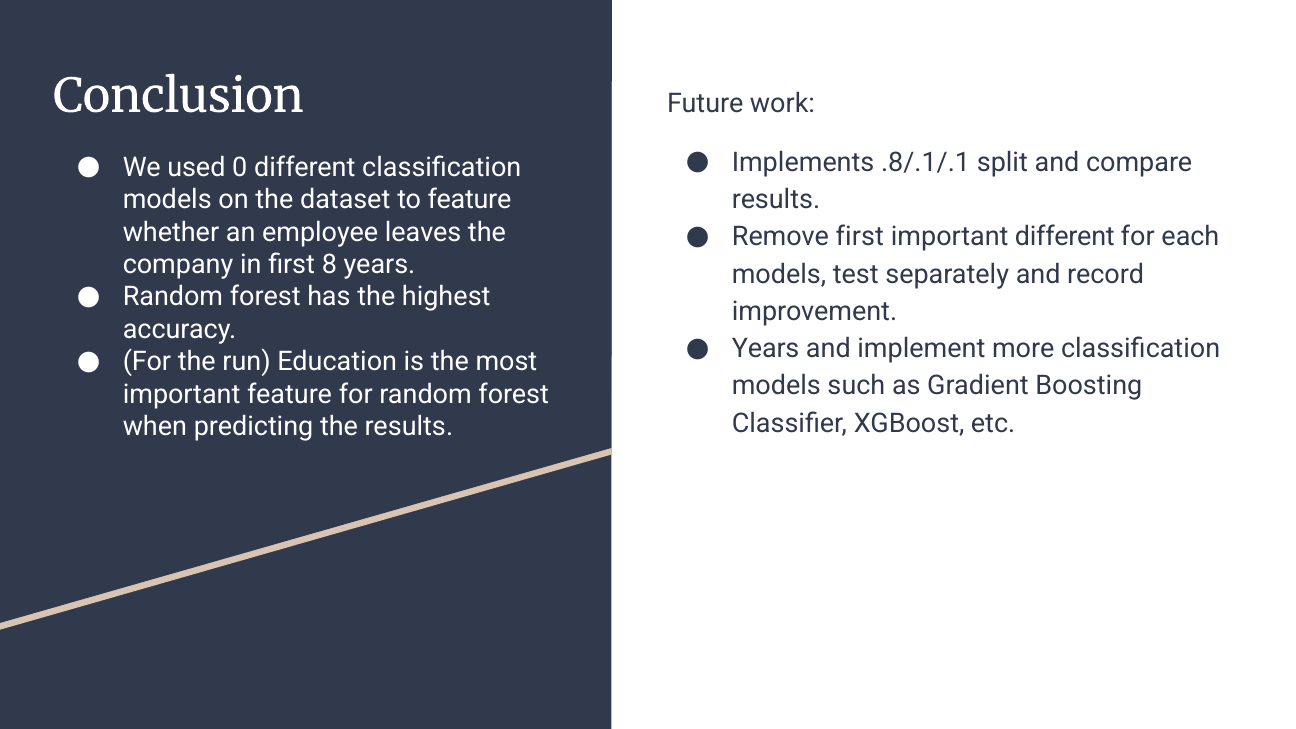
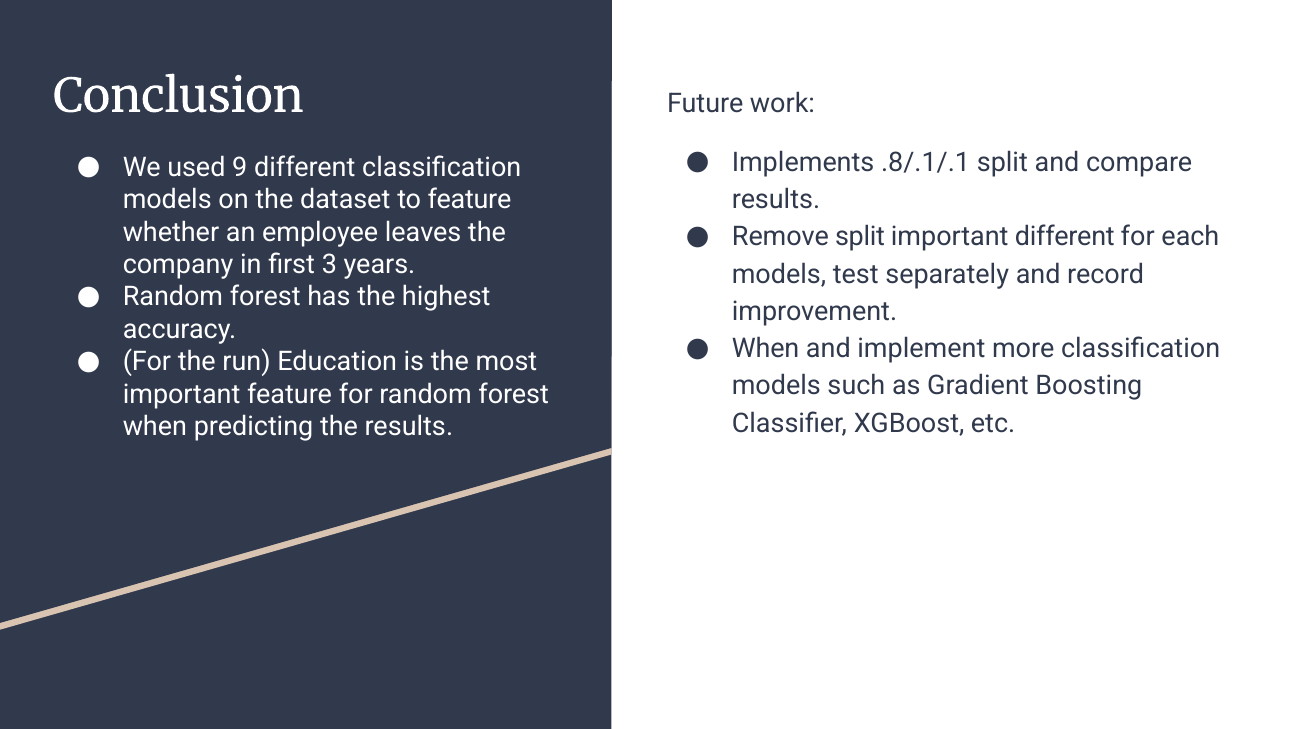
0: 0 -> 9
Remove first: first -> split
8: 8 -> 3
Years at (766, 349): Years -> When
